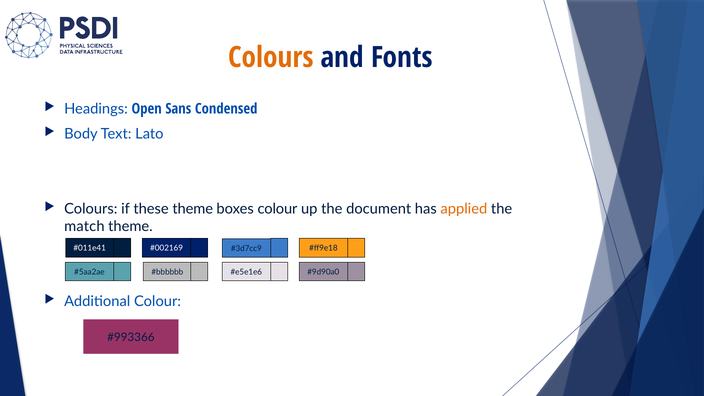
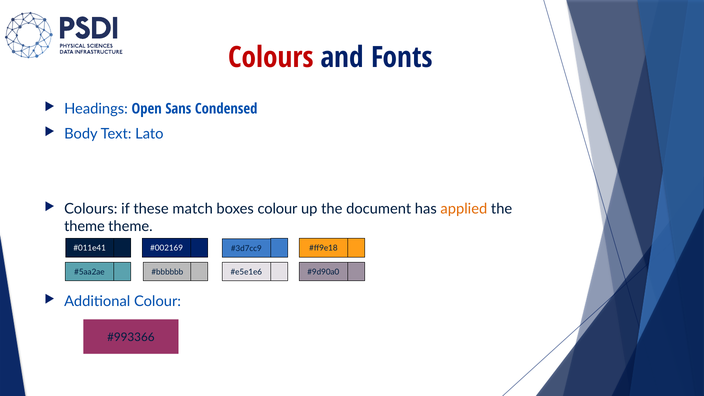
Colours at (271, 57) colour: orange -> red
these theme: theme -> match
match at (84, 227): match -> theme
